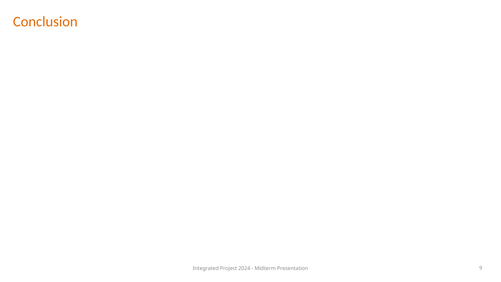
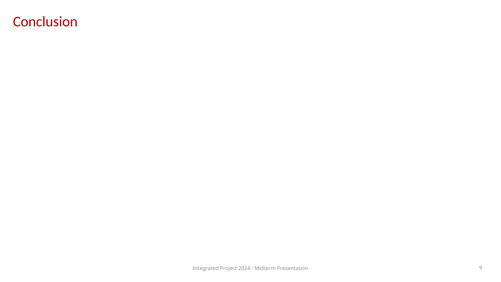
Conclusion colour: orange -> red
